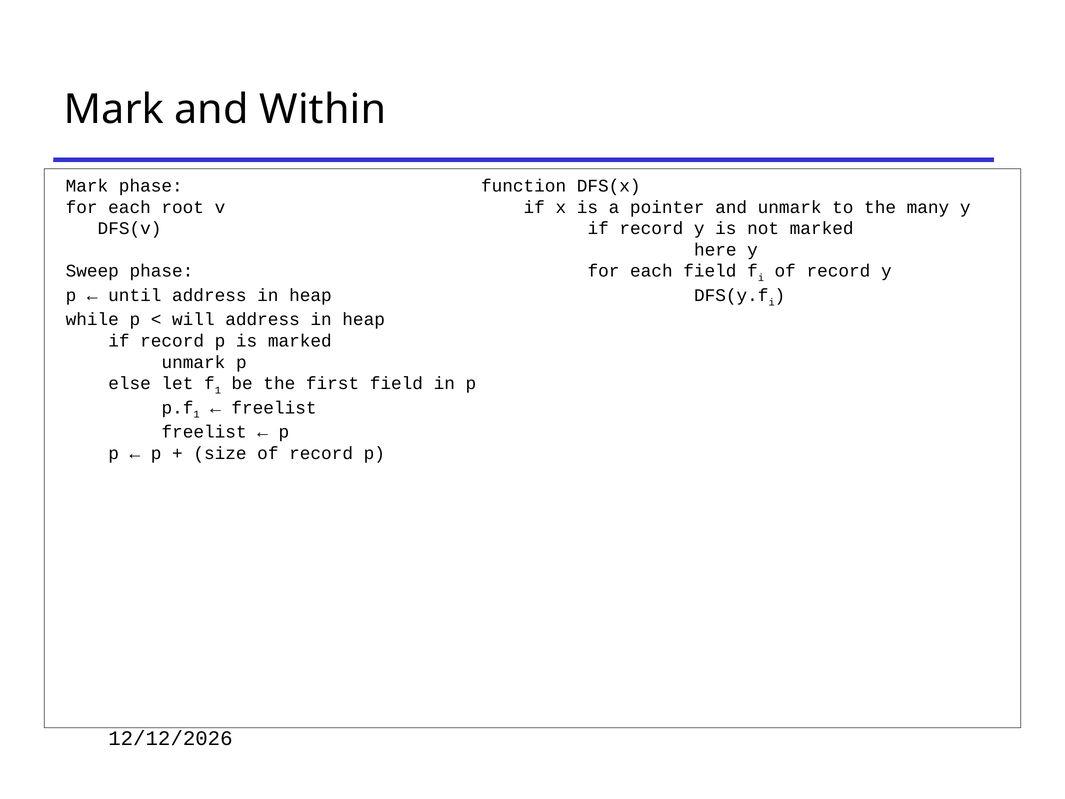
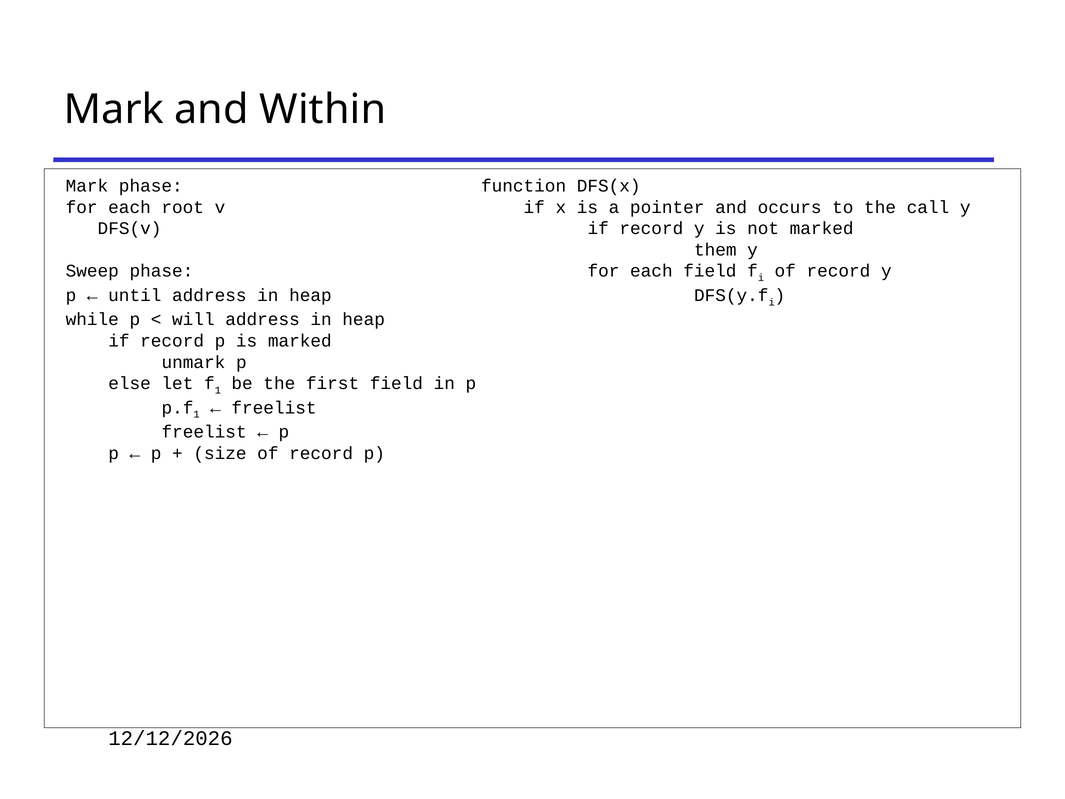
and unmark: unmark -> occurs
many: many -> call
here: here -> them
